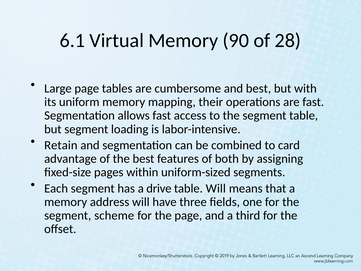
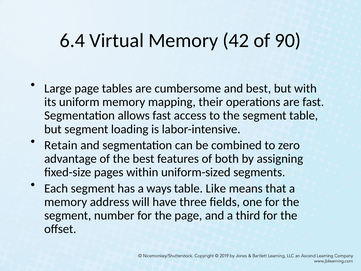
6.1: 6.1 -> 6.4
90: 90 -> 42
28: 28 -> 90
card: card -> zero
drive: drive -> ways
table Will: Will -> Like
scheme: scheme -> number
